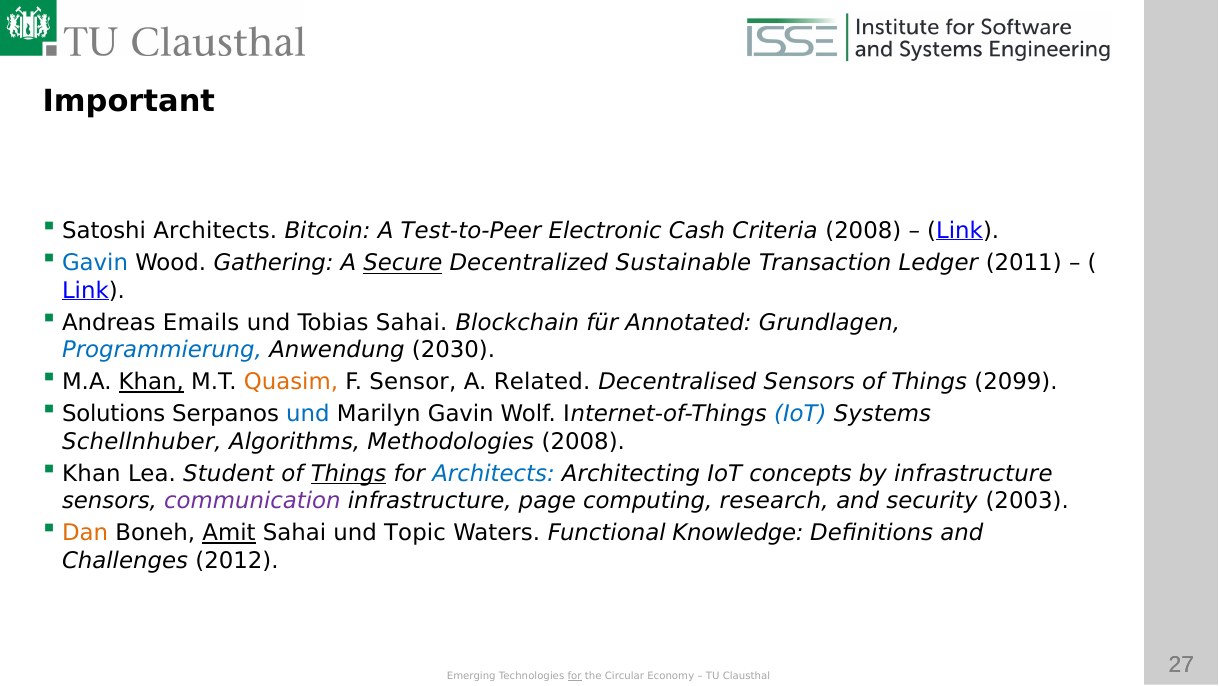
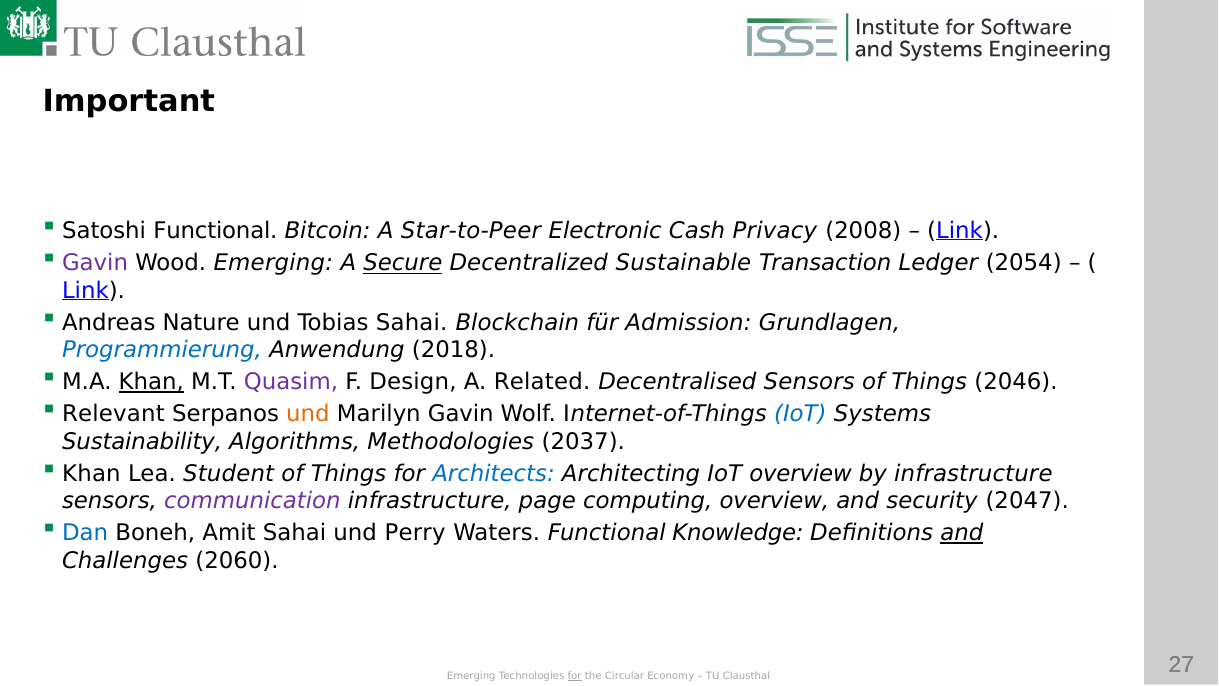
Satoshi Architects: Architects -> Functional
Test-to-Peer: Test-to-Peer -> Star-to-Peer
Criteria: Criteria -> Privacy
Gavin at (95, 263) colour: blue -> purple
Wood Gathering: Gathering -> Emerging
2011: 2011 -> 2054
Emails: Emails -> Nature
Annotated: Annotated -> Admission
2030: 2030 -> 2018
Quasim colour: orange -> purple
Sensor: Sensor -> Design
2099: 2099 -> 2046
Solutions: Solutions -> Relevant
und at (308, 414) colour: blue -> orange
Schellnhuber: Schellnhuber -> Sustainability
Methodologies 2008: 2008 -> 2037
Things at (349, 474) underline: present -> none
IoT concepts: concepts -> overview
computing research: research -> overview
2003: 2003 -> 2047
Dan colour: orange -> blue
Amit underline: present -> none
Topic: Topic -> Perry
and at (962, 533) underline: none -> present
2012: 2012 -> 2060
